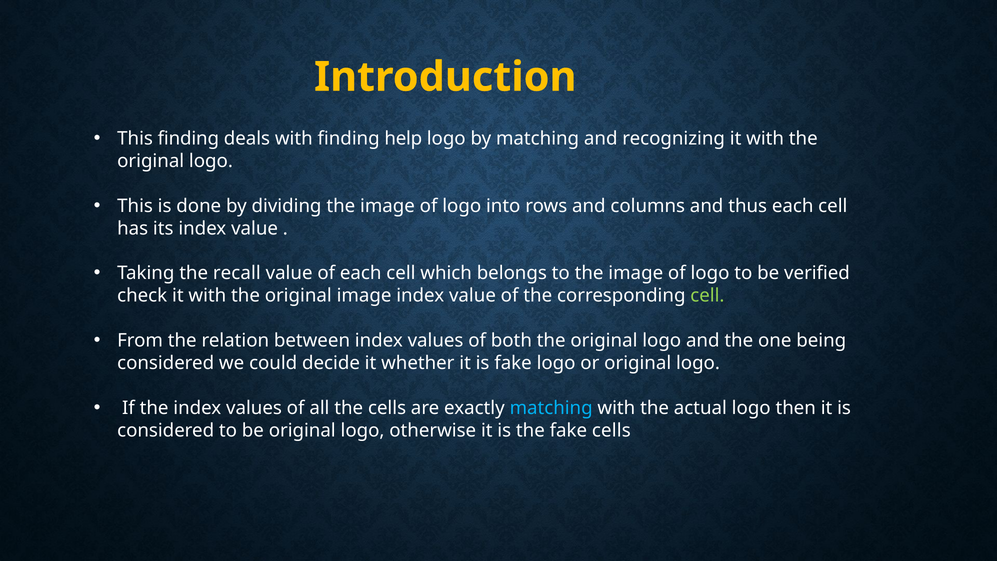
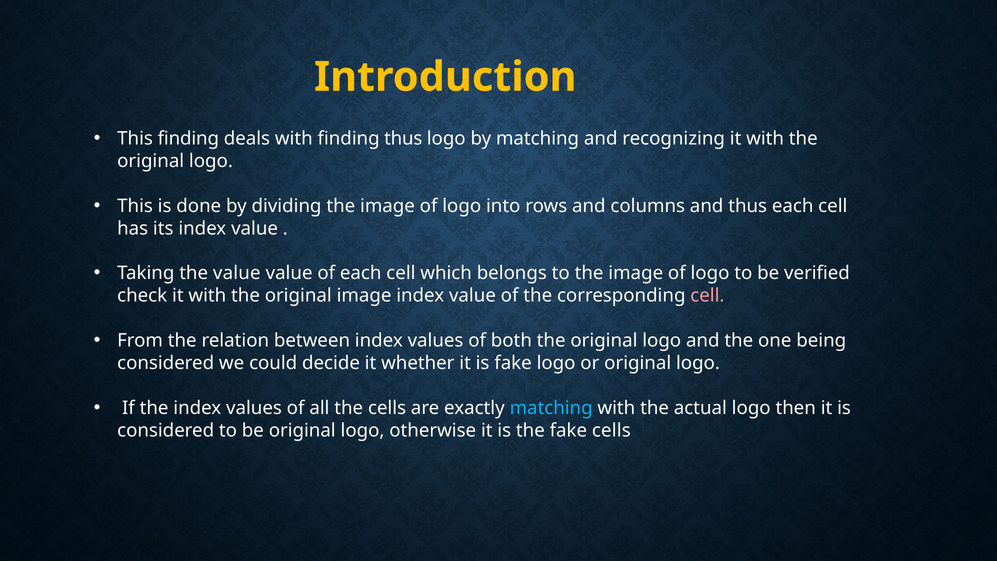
finding help: help -> thus
the recall: recall -> value
cell at (707, 296) colour: light green -> pink
